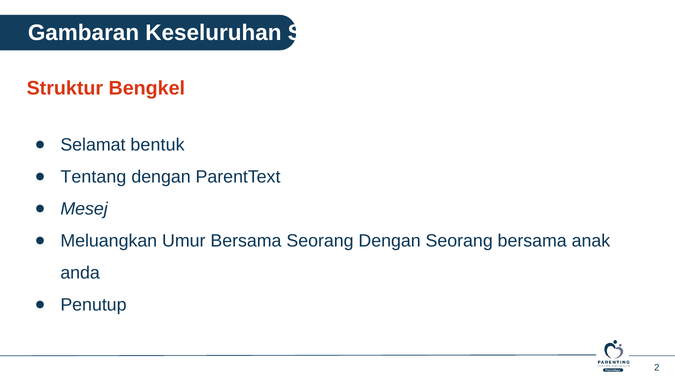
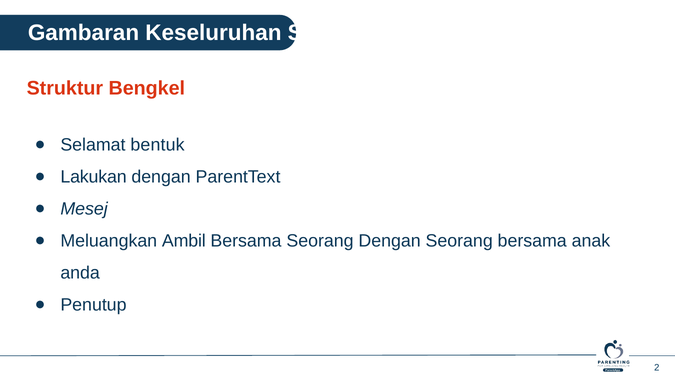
Tentang: Tentang -> Lakukan
Umur: Umur -> Ambil
